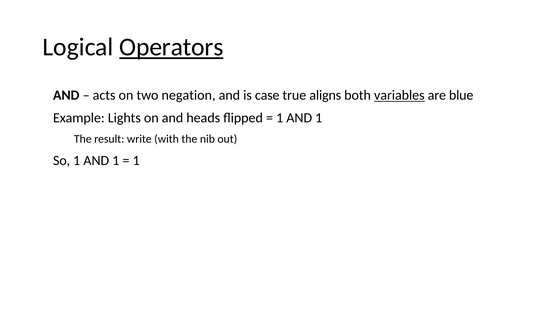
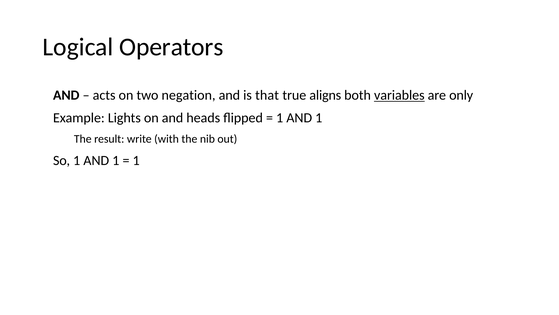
Operators underline: present -> none
case: case -> that
blue: blue -> only
